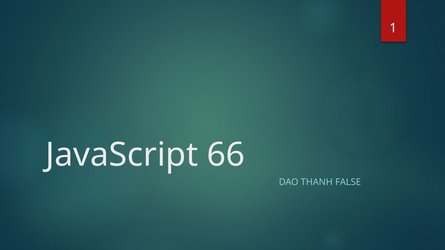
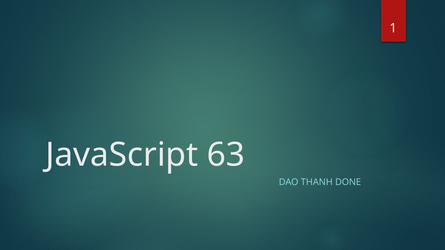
66: 66 -> 63
FALSE: FALSE -> DONE
